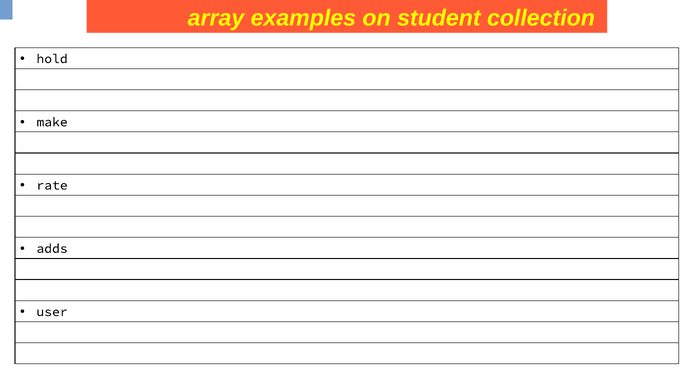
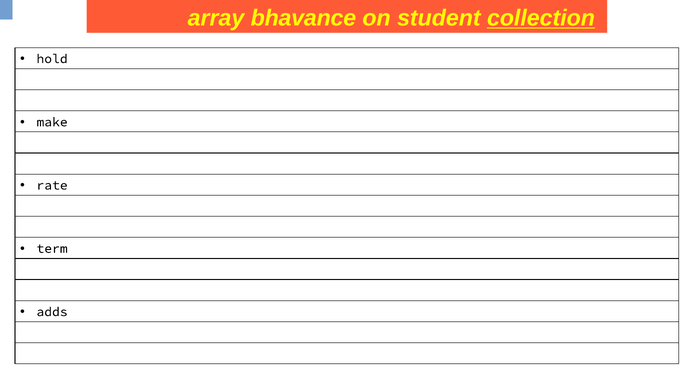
examples: examples -> bhavance
collection underline: none -> present
adds: adds -> term
user: user -> adds
